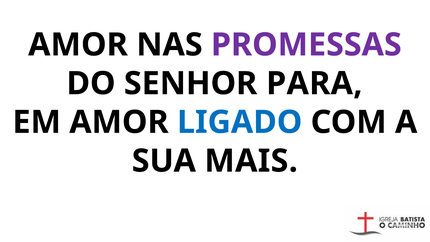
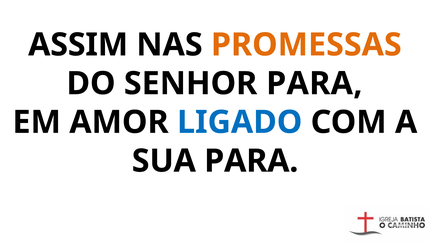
AMOR at (78, 45): AMOR -> ASSIM
PROMESSAS colour: purple -> orange
SUA MAIS: MAIS -> PARA
